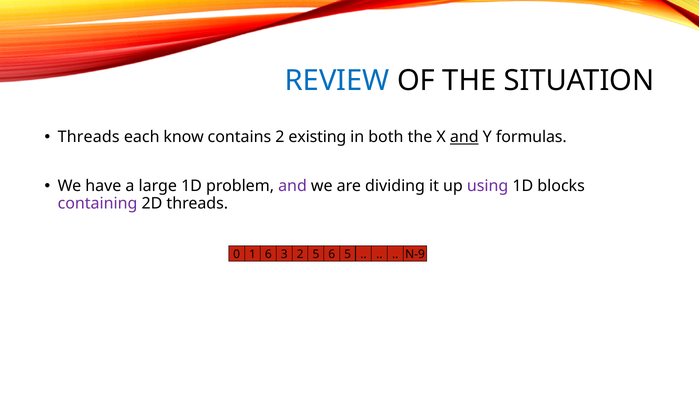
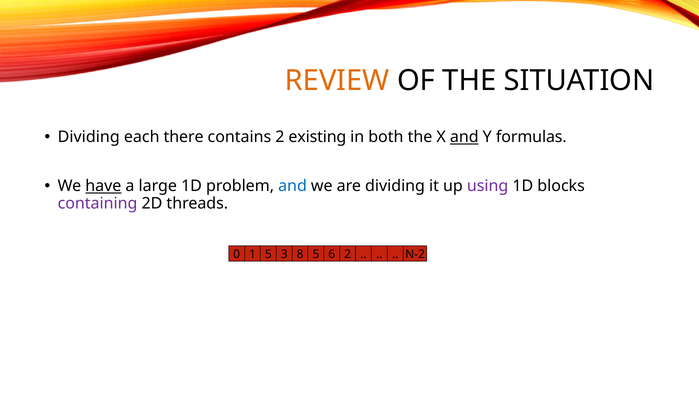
REVIEW colour: blue -> orange
Threads at (89, 137): Threads -> Dividing
know: know -> there
have underline: none -> present
and at (292, 186) colour: purple -> blue
1 6: 6 -> 5
3 2: 2 -> 8
6 5: 5 -> 2
N-9: N-9 -> N-2
